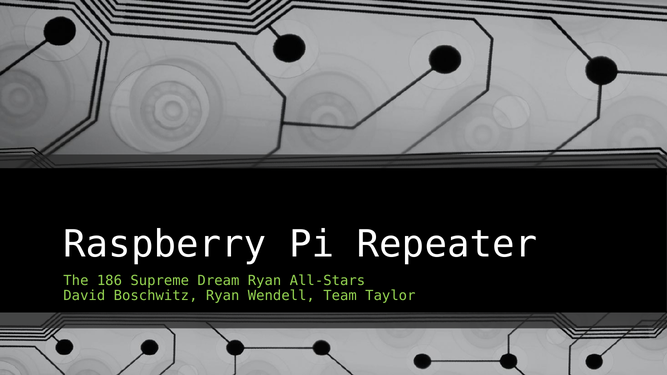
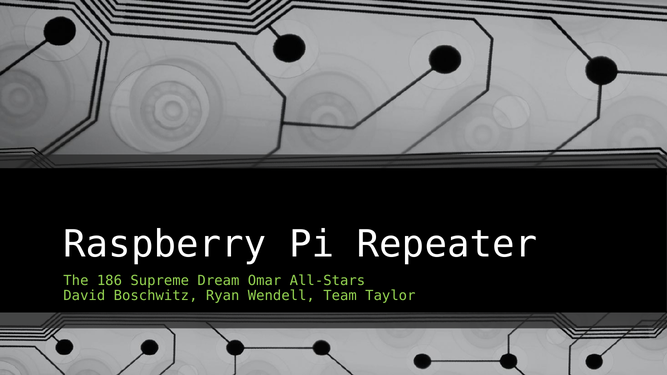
Dream Ryan: Ryan -> Omar
